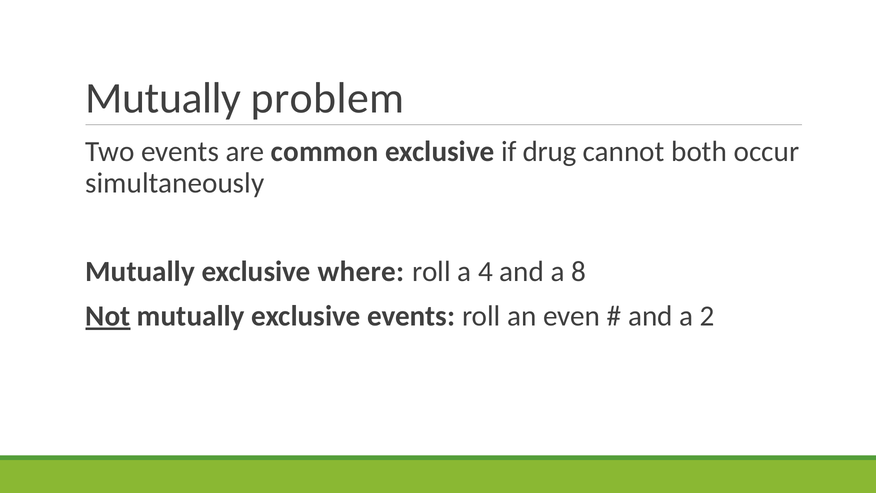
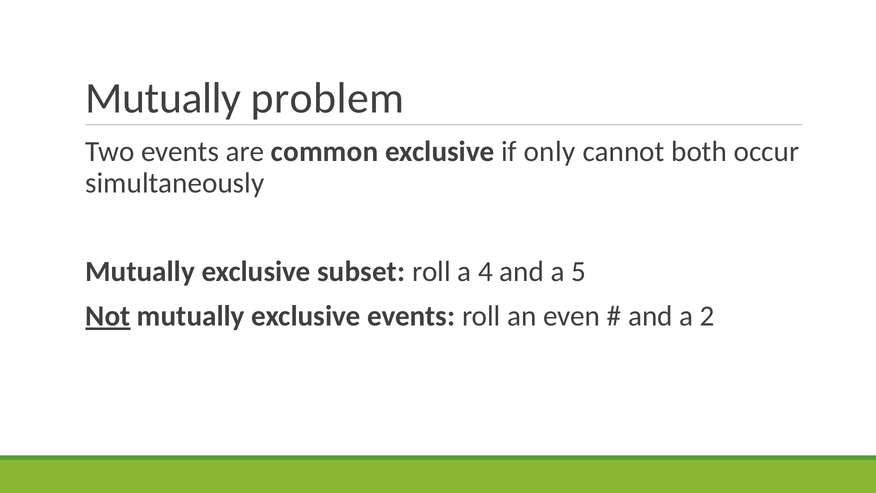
drug: drug -> only
where: where -> subset
8: 8 -> 5
